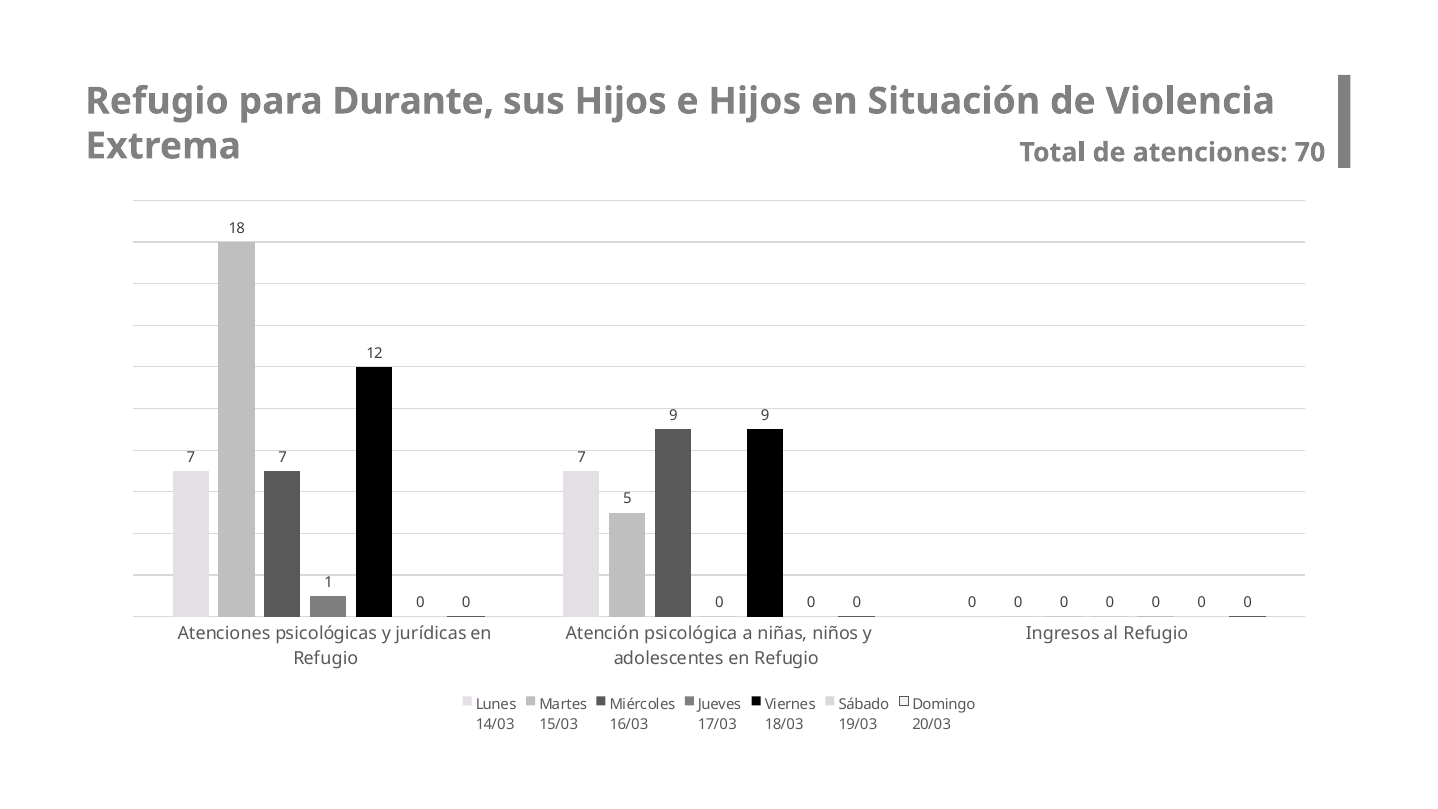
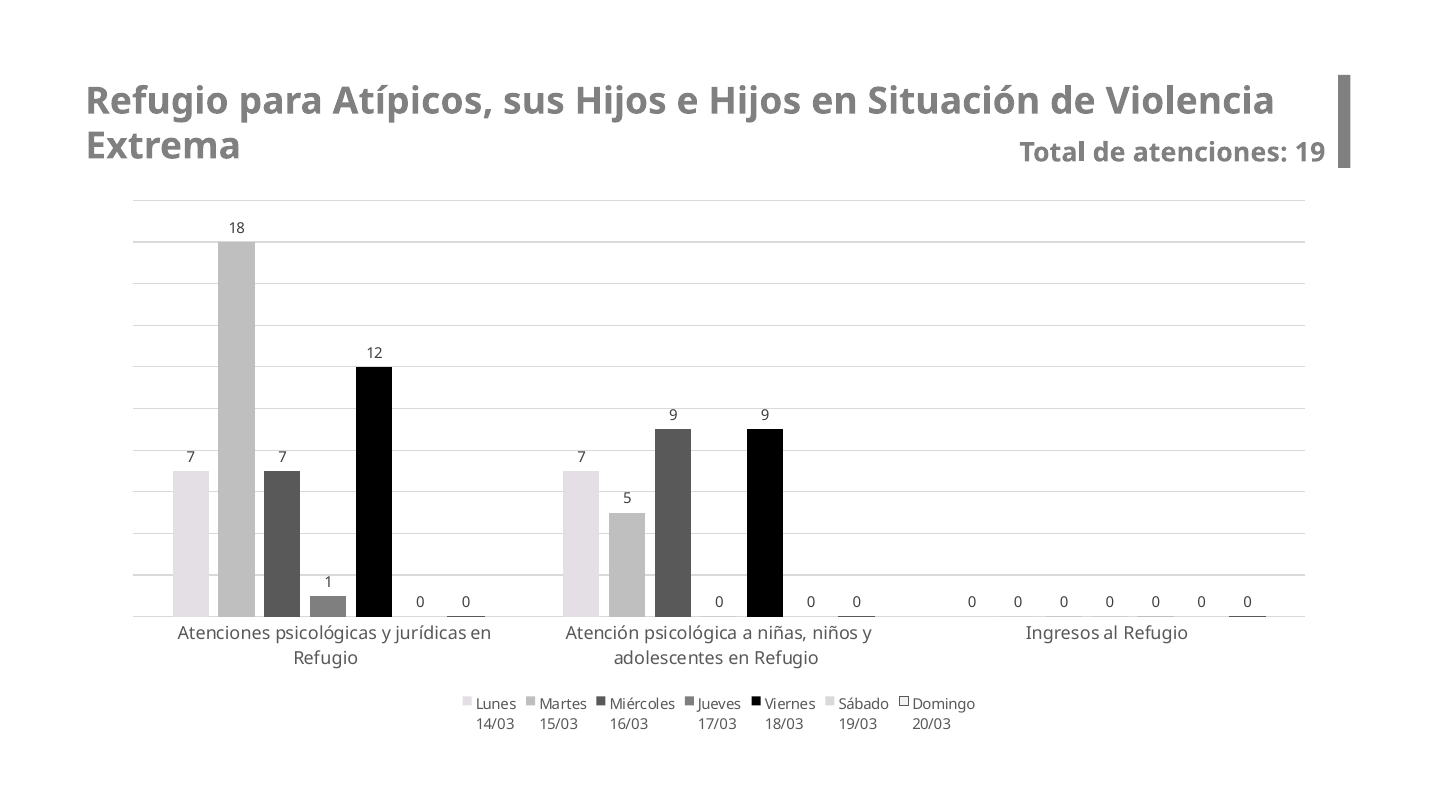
Durante: Durante -> Atípicos
70: 70 -> 19
